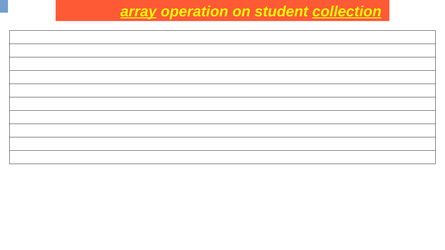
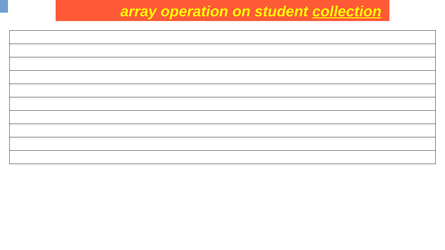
array underline: present -> none
